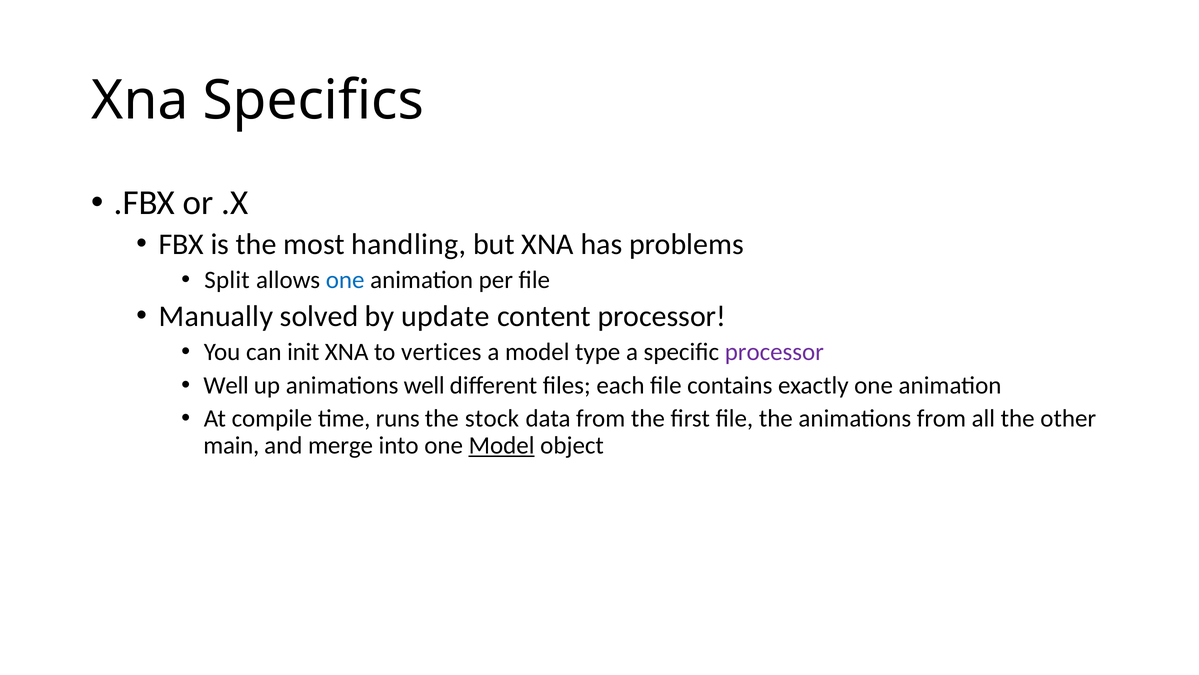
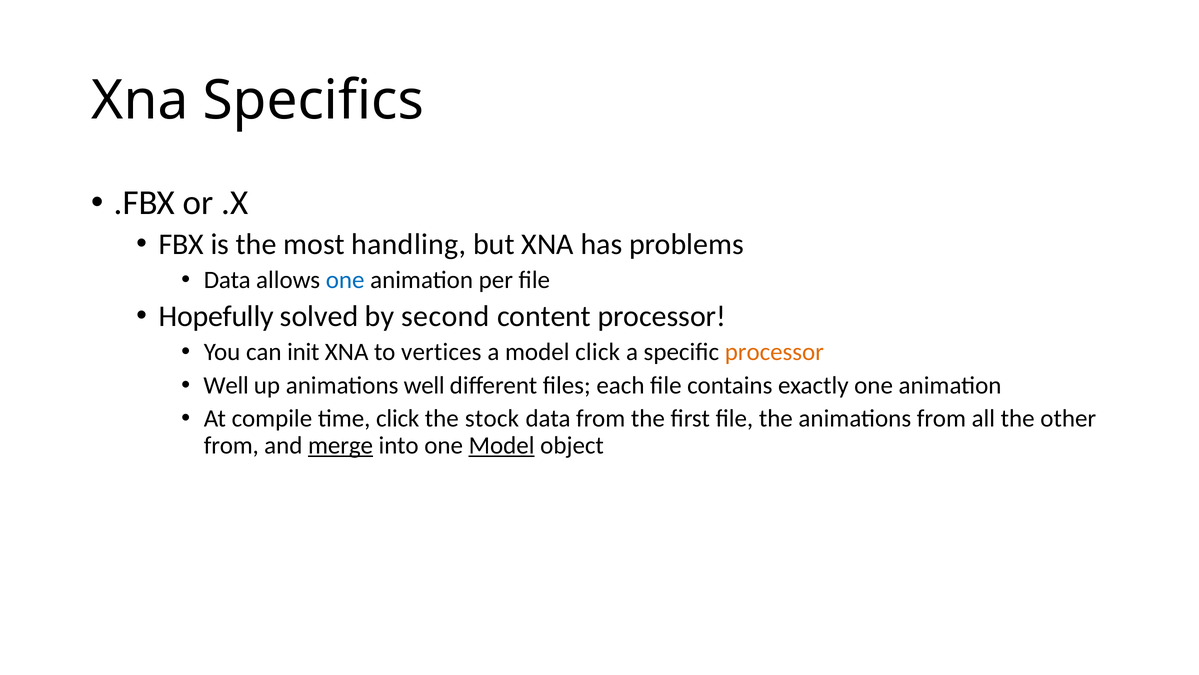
Split at (227, 280): Split -> Data
Manually: Manually -> Hopefully
update: update -> second
model type: type -> click
processor at (774, 352) colour: purple -> orange
time runs: runs -> click
main at (231, 445): main -> from
merge underline: none -> present
